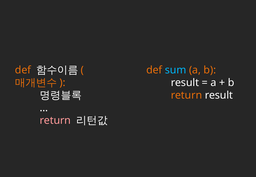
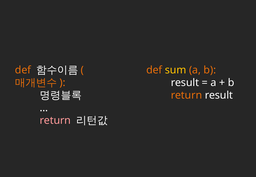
sum colour: light blue -> yellow
